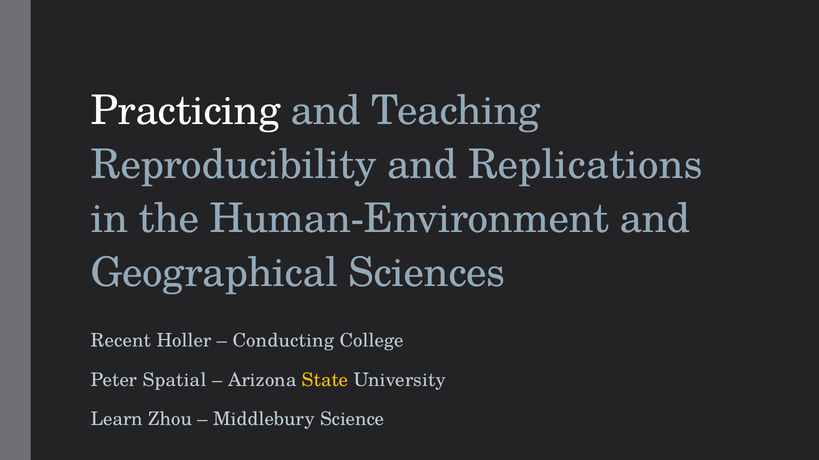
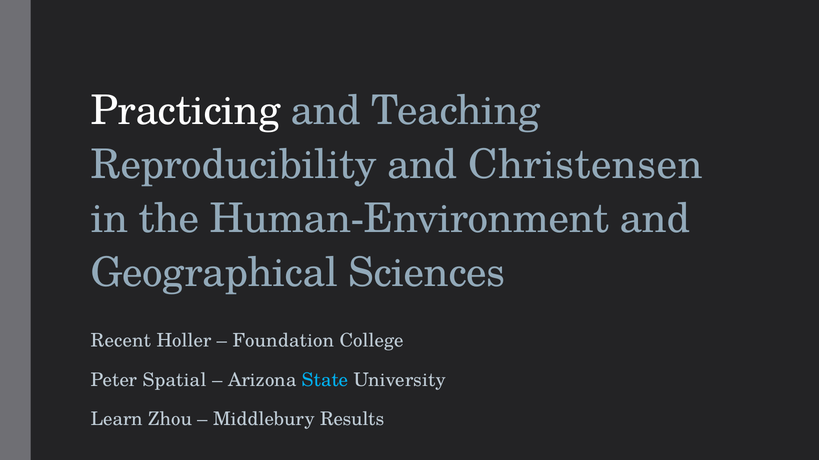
Replications: Replications -> Christensen
Conducting: Conducting -> Foundation
State colour: yellow -> light blue
Science: Science -> Results
